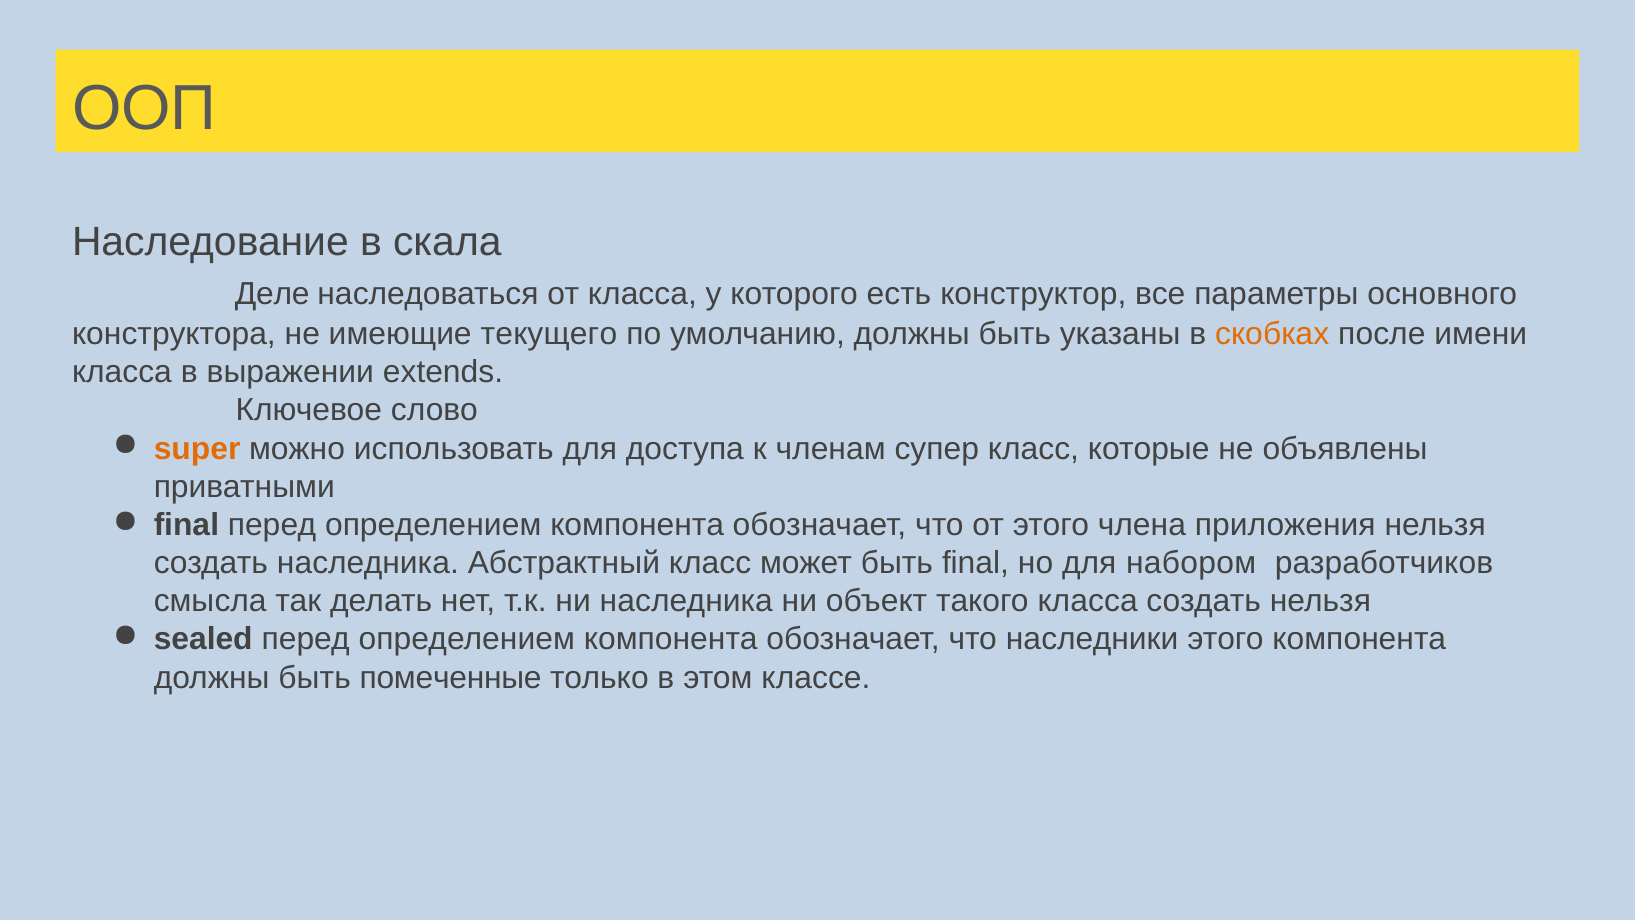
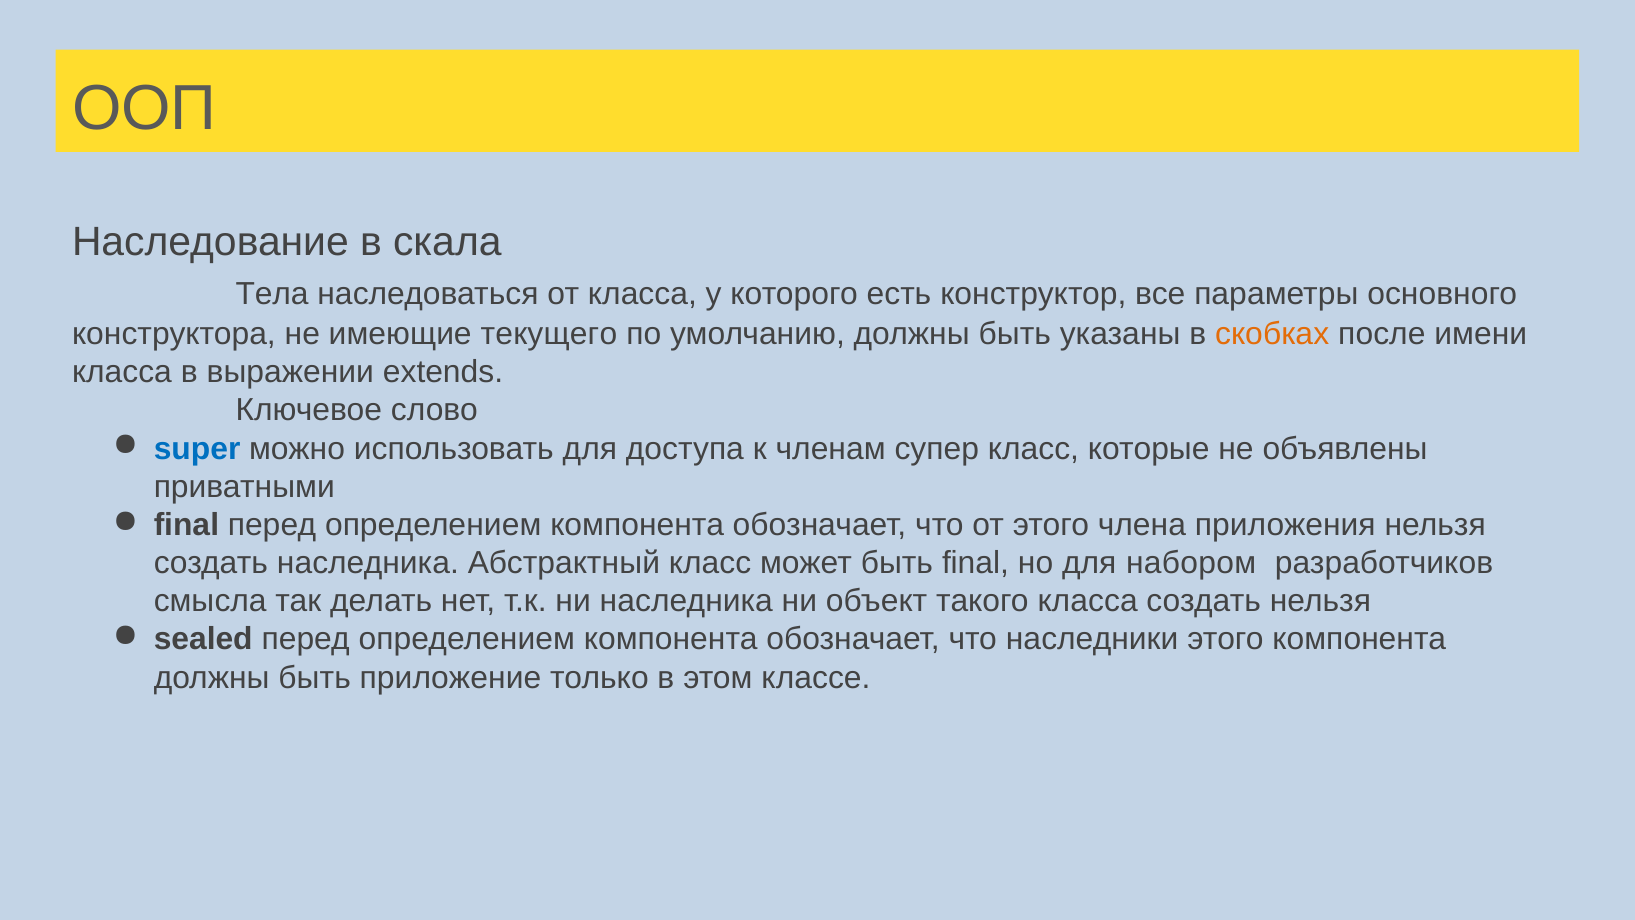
Деле: Деле -> Тела
super colour: orange -> blue
помеченные: помеченные -> приложение
